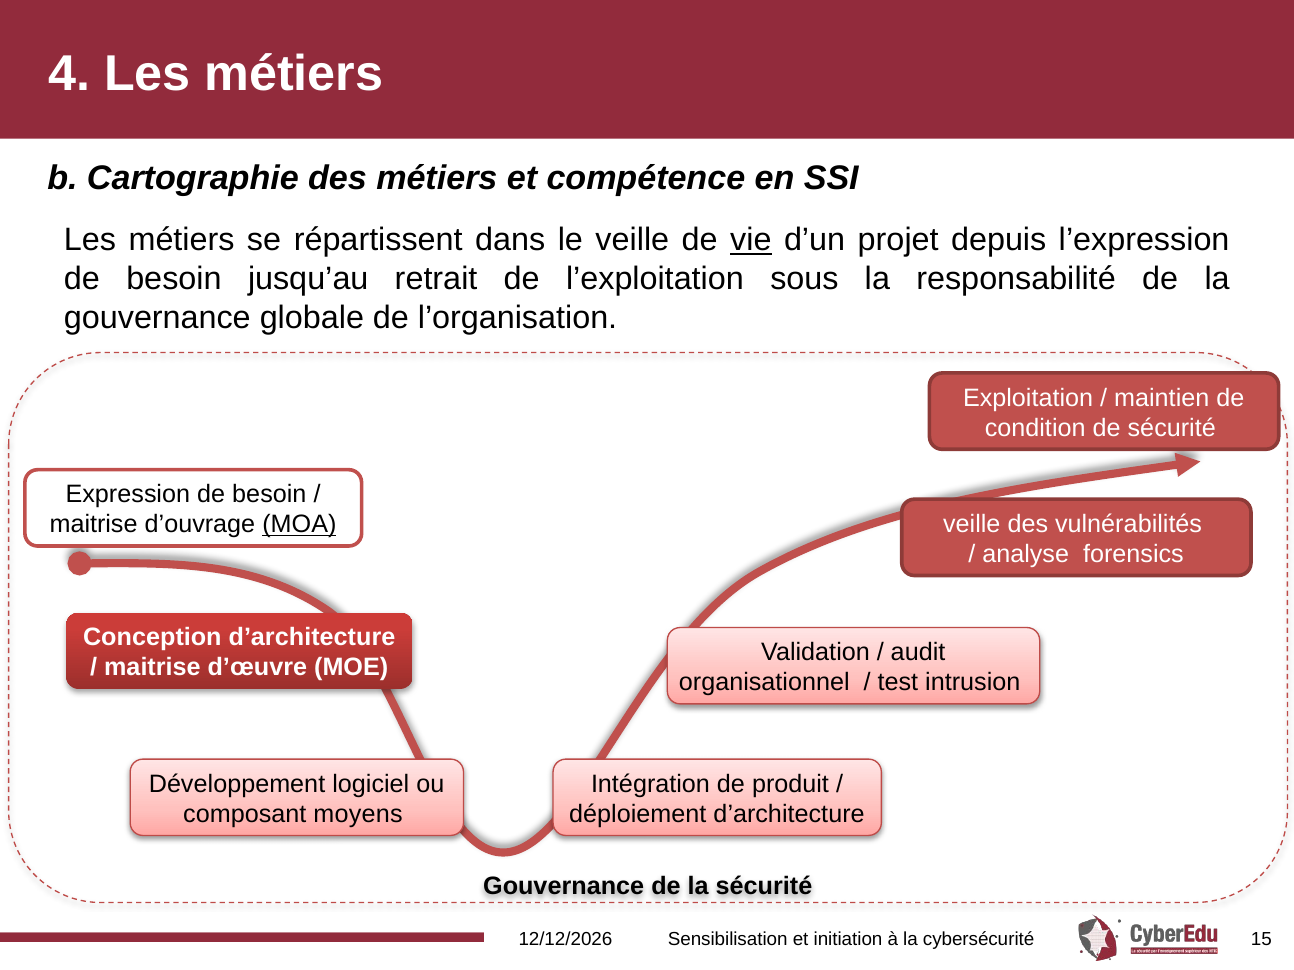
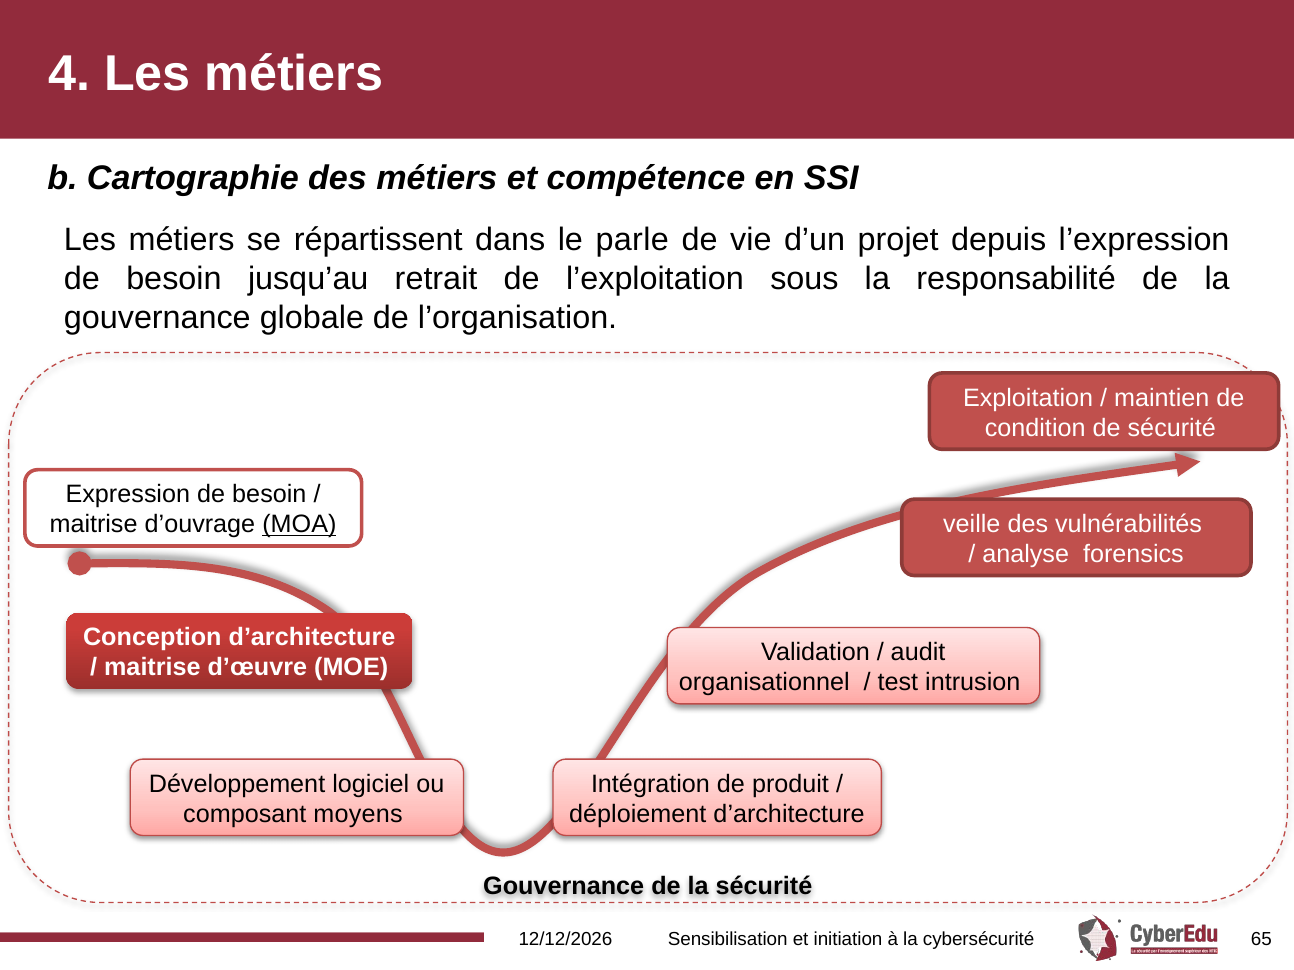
le veille: veille -> parle
vie underline: present -> none
15: 15 -> 65
